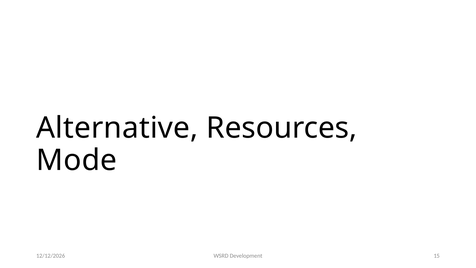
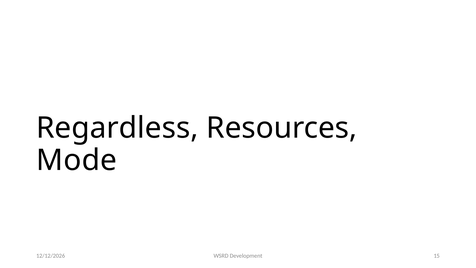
Alternative: Alternative -> Regardless
